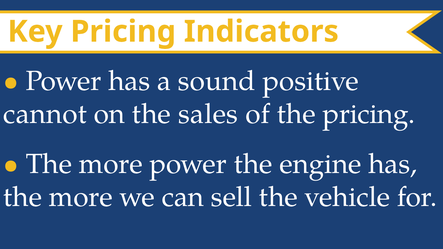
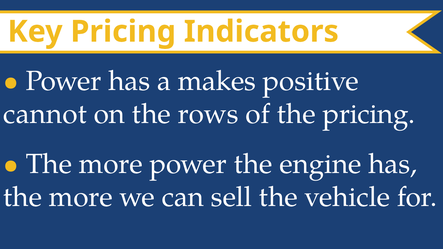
sound: sound -> makes
sales: sales -> rows
